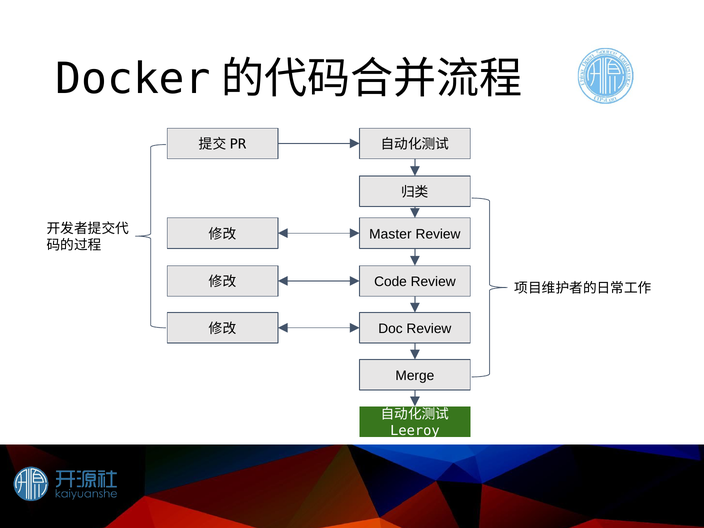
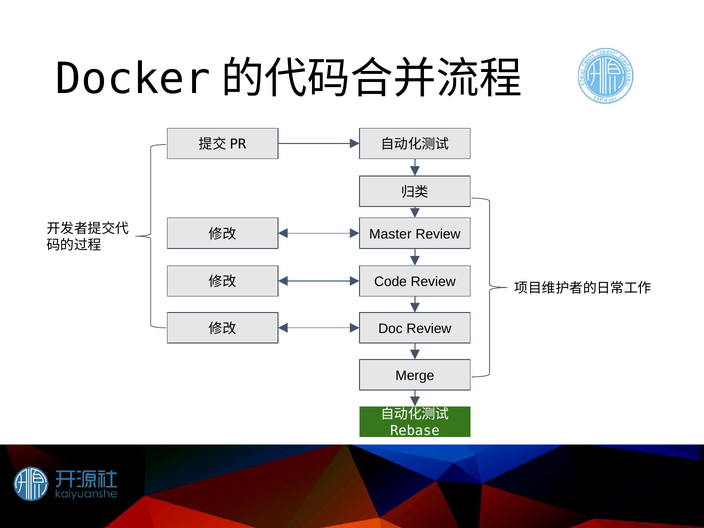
Leeroy: Leeroy -> Rebase
